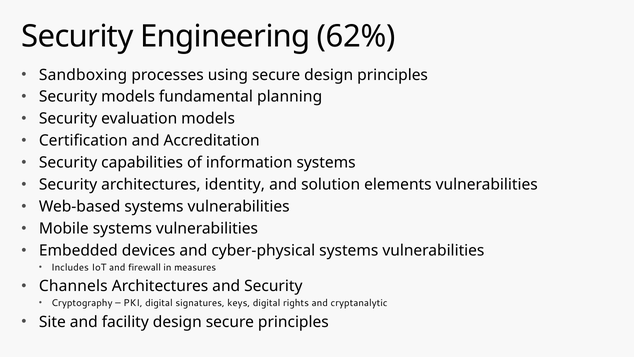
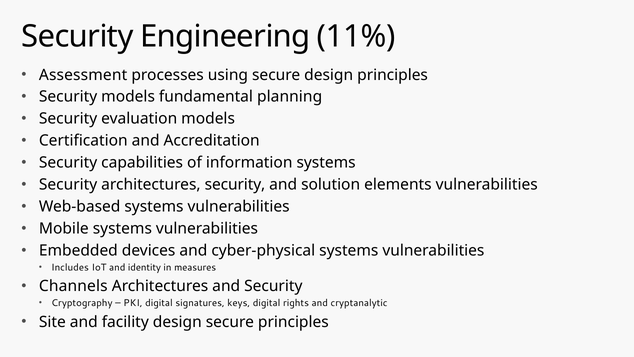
62%: 62% -> 11%
Sandboxing: Sandboxing -> Assessment
architectures identity: identity -> security
firewall: firewall -> identity
